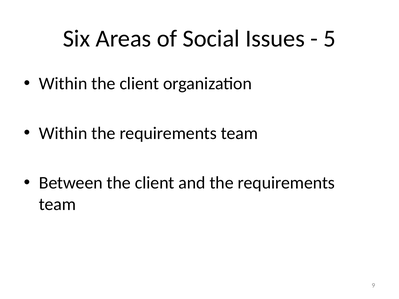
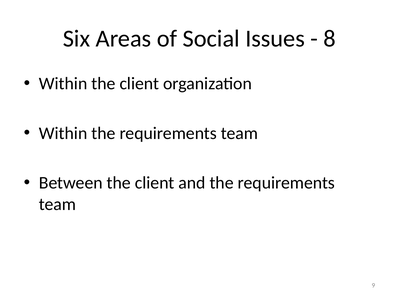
5: 5 -> 8
